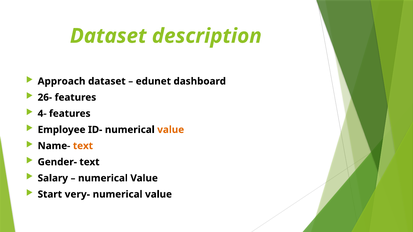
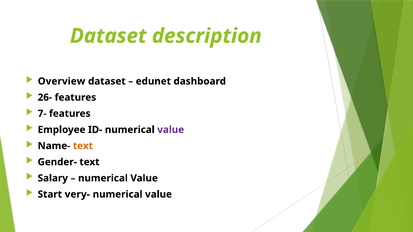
Approach: Approach -> Overview
4-: 4- -> 7-
value at (171, 130) colour: orange -> purple
